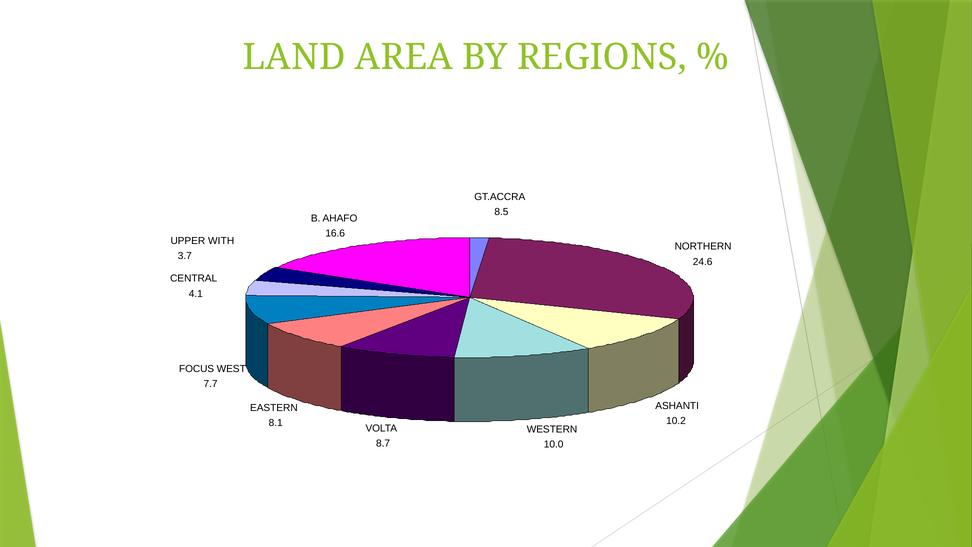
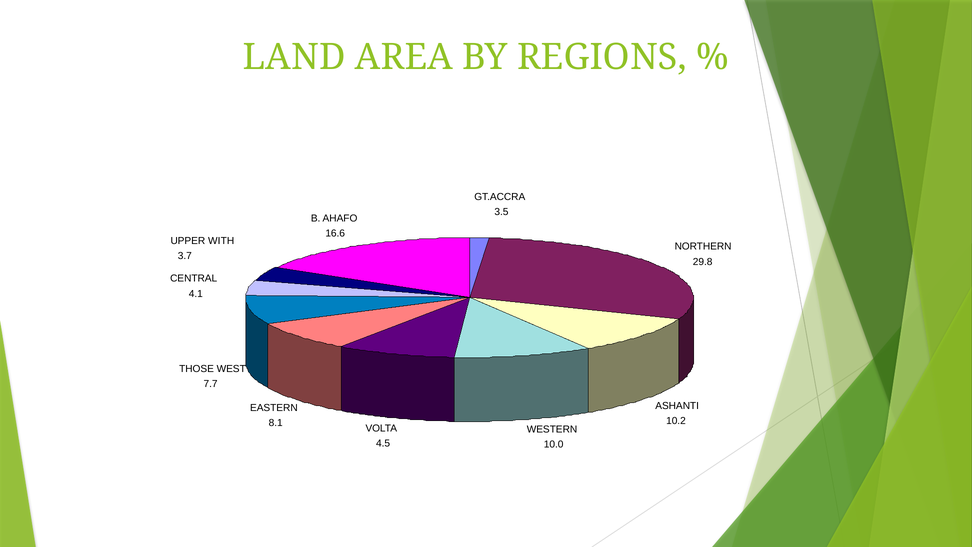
8.5: 8.5 -> 3.5
24.6: 24.6 -> 29.8
FOCUS: FOCUS -> THOSE
8.7: 8.7 -> 4.5
